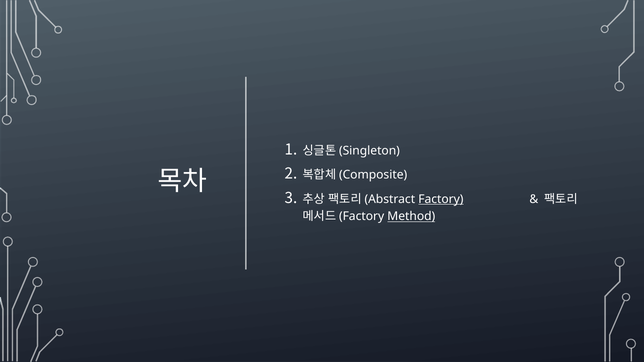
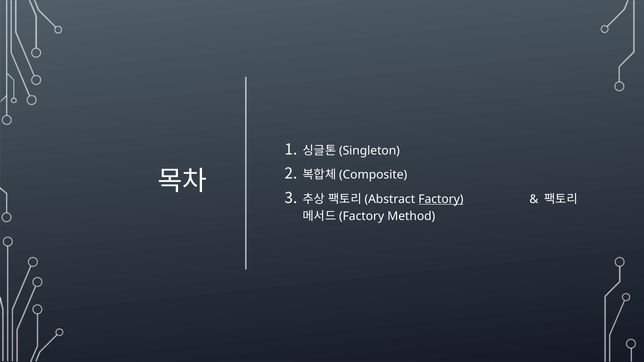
Method underline: present -> none
